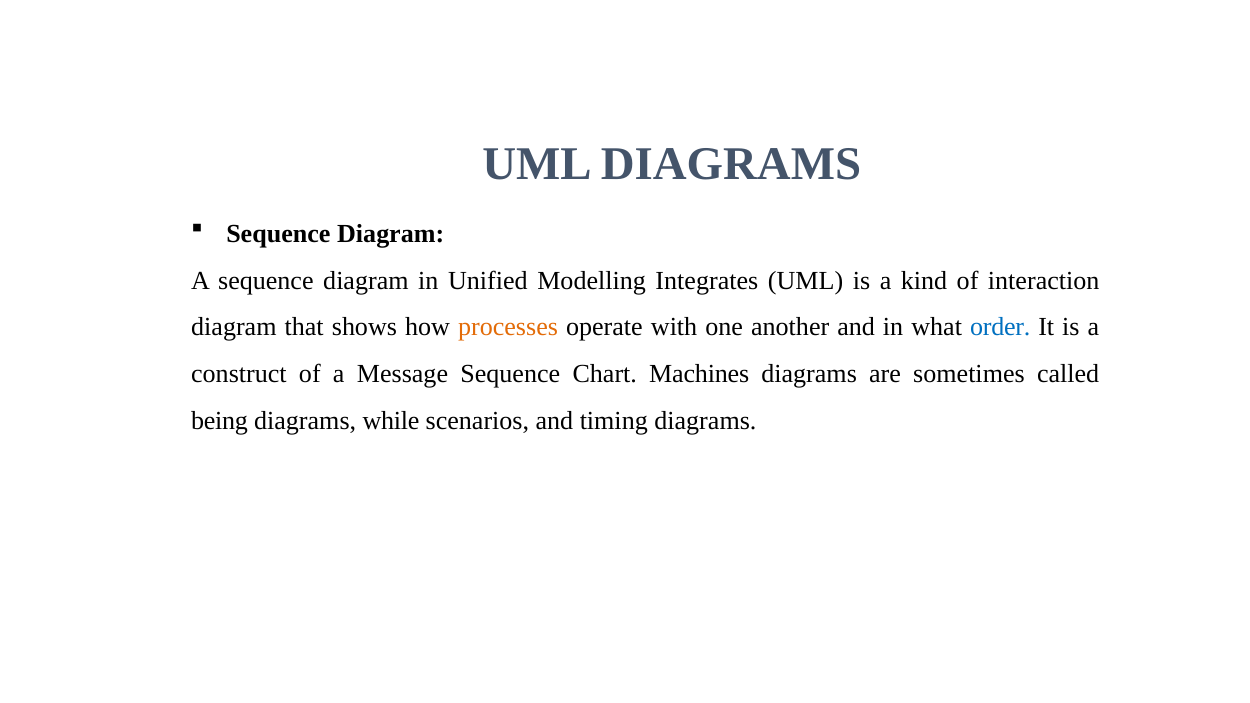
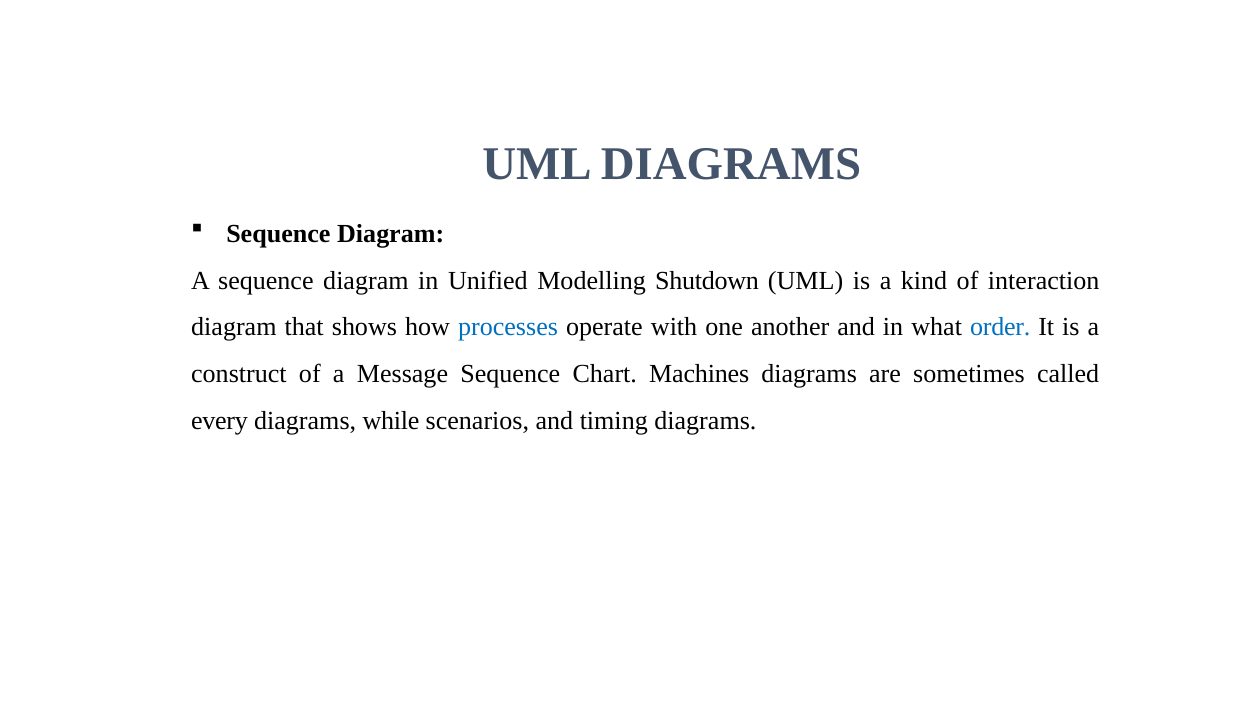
Integrates: Integrates -> Shutdown
processes colour: orange -> blue
being: being -> every
